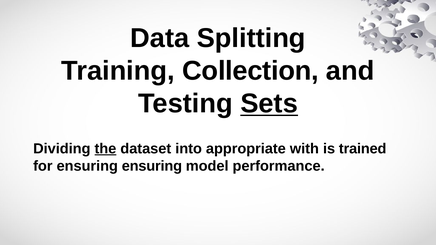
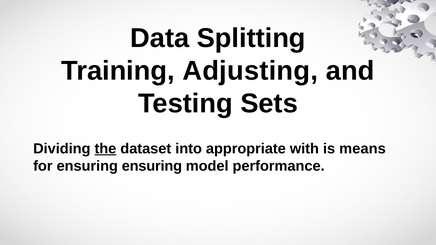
Collection: Collection -> Adjusting
Sets underline: present -> none
trained: trained -> means
